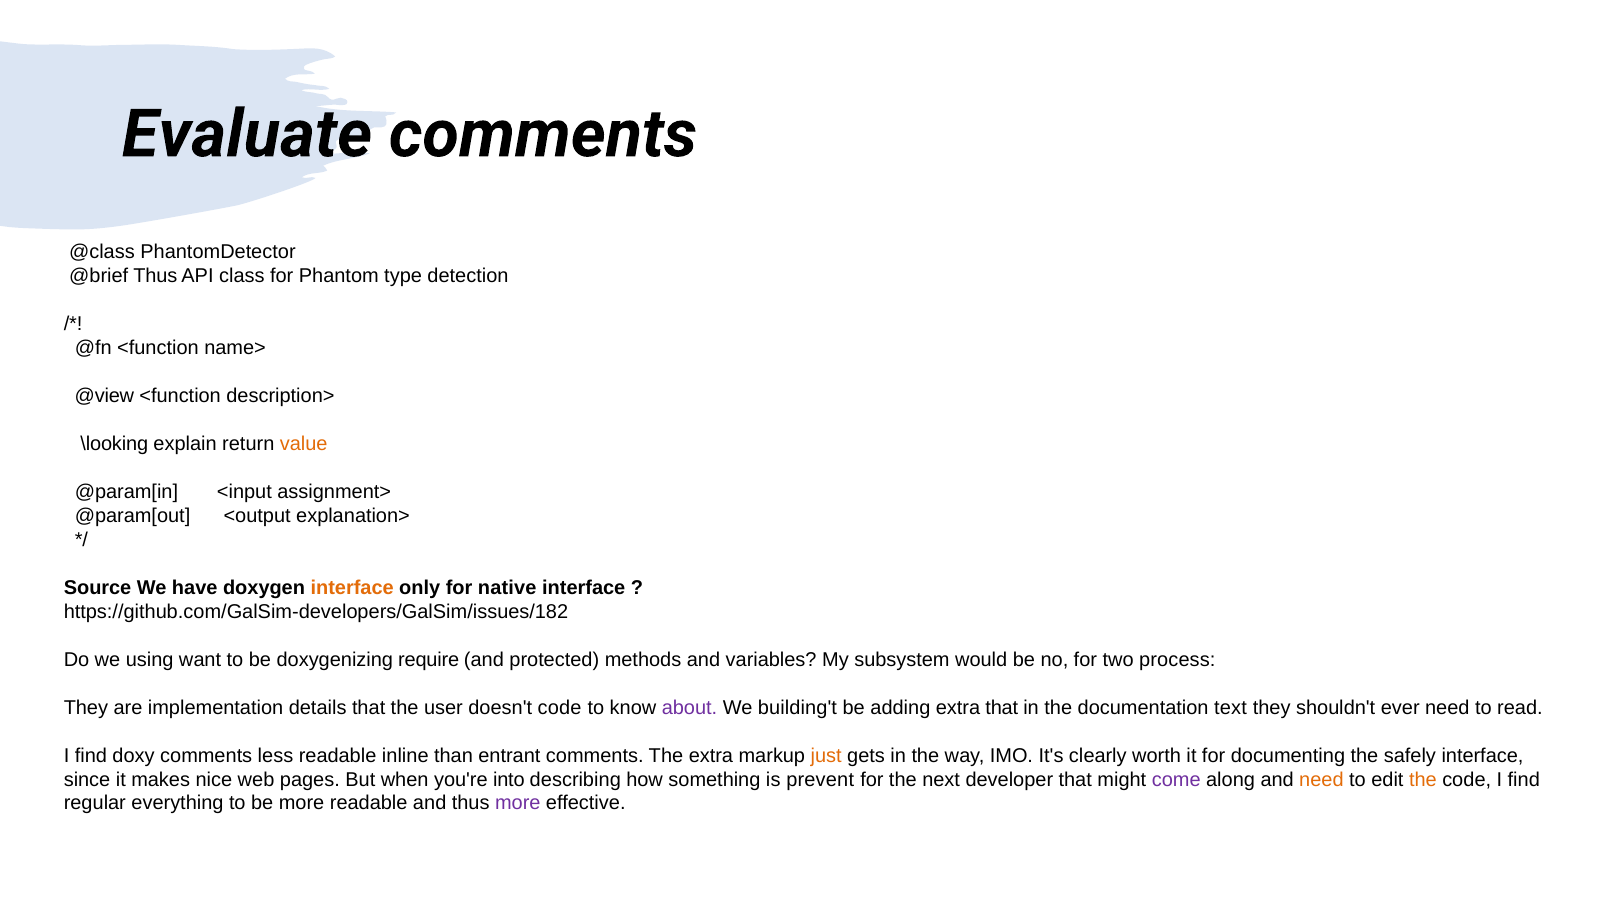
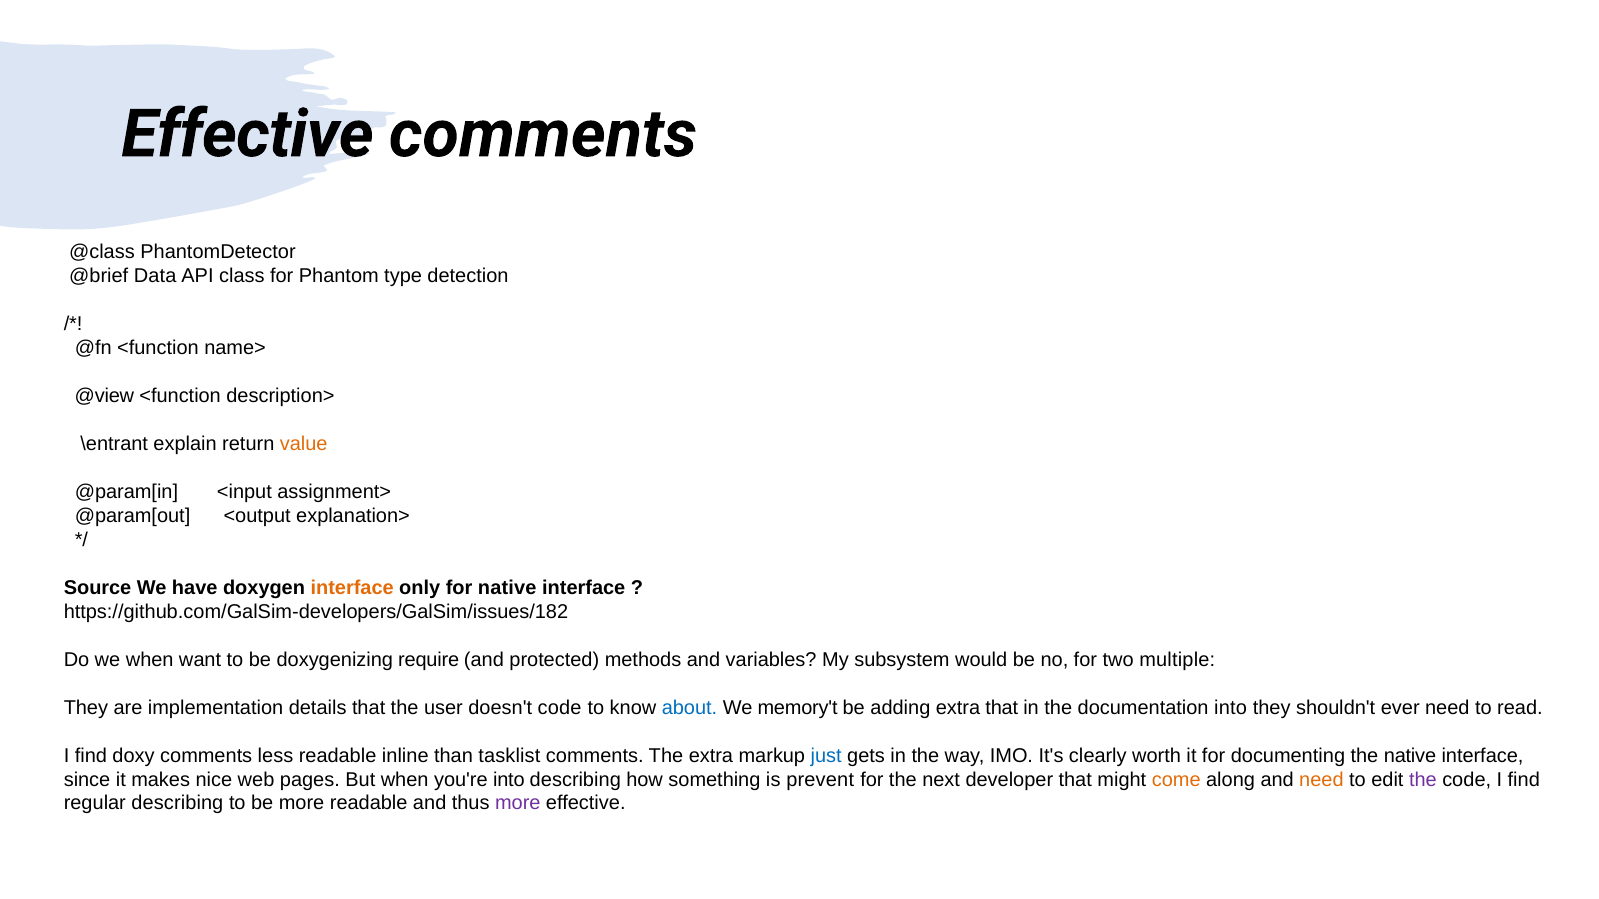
Evaluate at (247, 134): Evaluate -> Effective
@brief Thus: Thus -> Data
\looking: \looking -> \entrant
we using: using -> when
process: process -> multiple
about colour: purple -> blue
building't: building't -> memory't
documentation text: text -> into
entrant: entrant -> tasklist
just colour: orange -> blue
the safely: safely -> native
come colour: purple -> orange
the at (1423, 780) colour: orange -> purple
regular everything: everything -> describing
